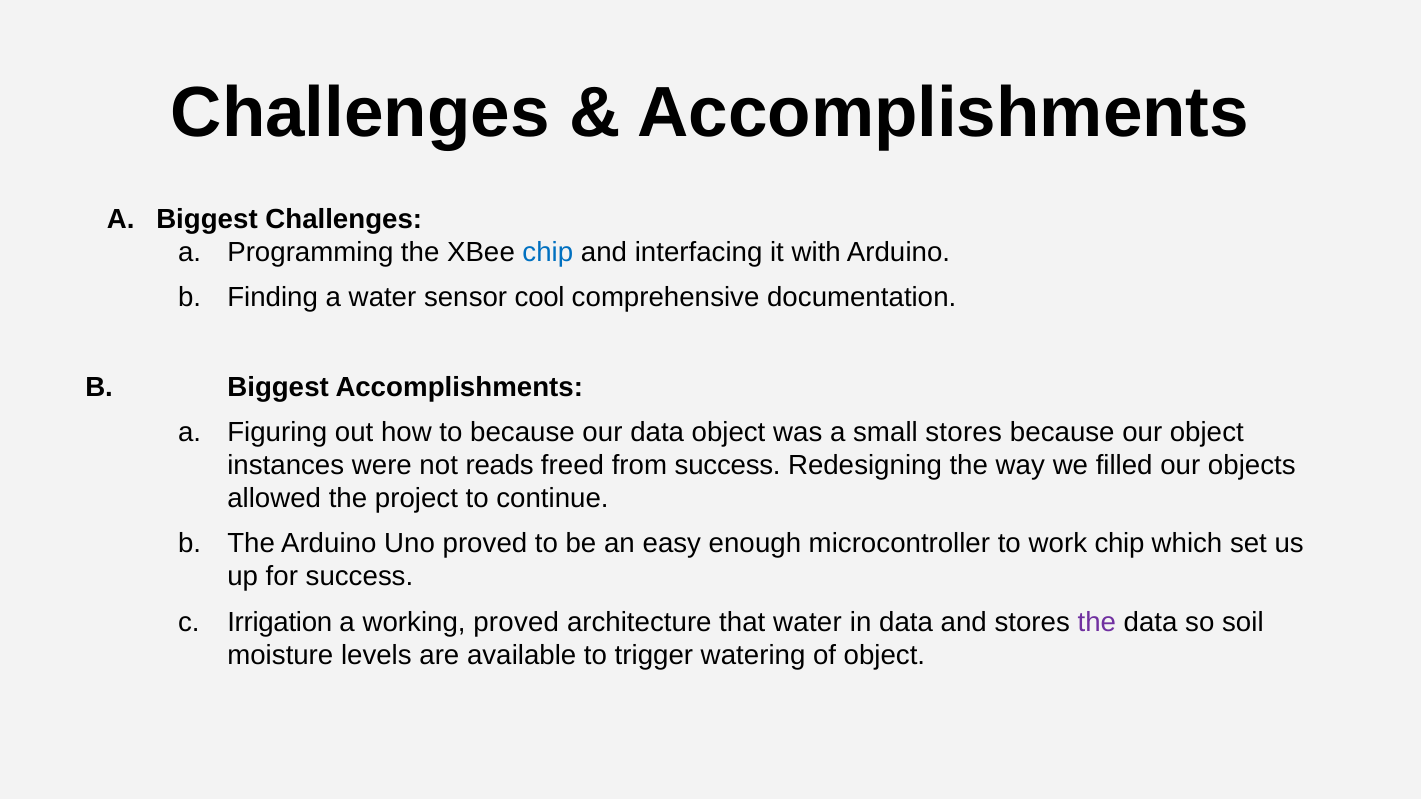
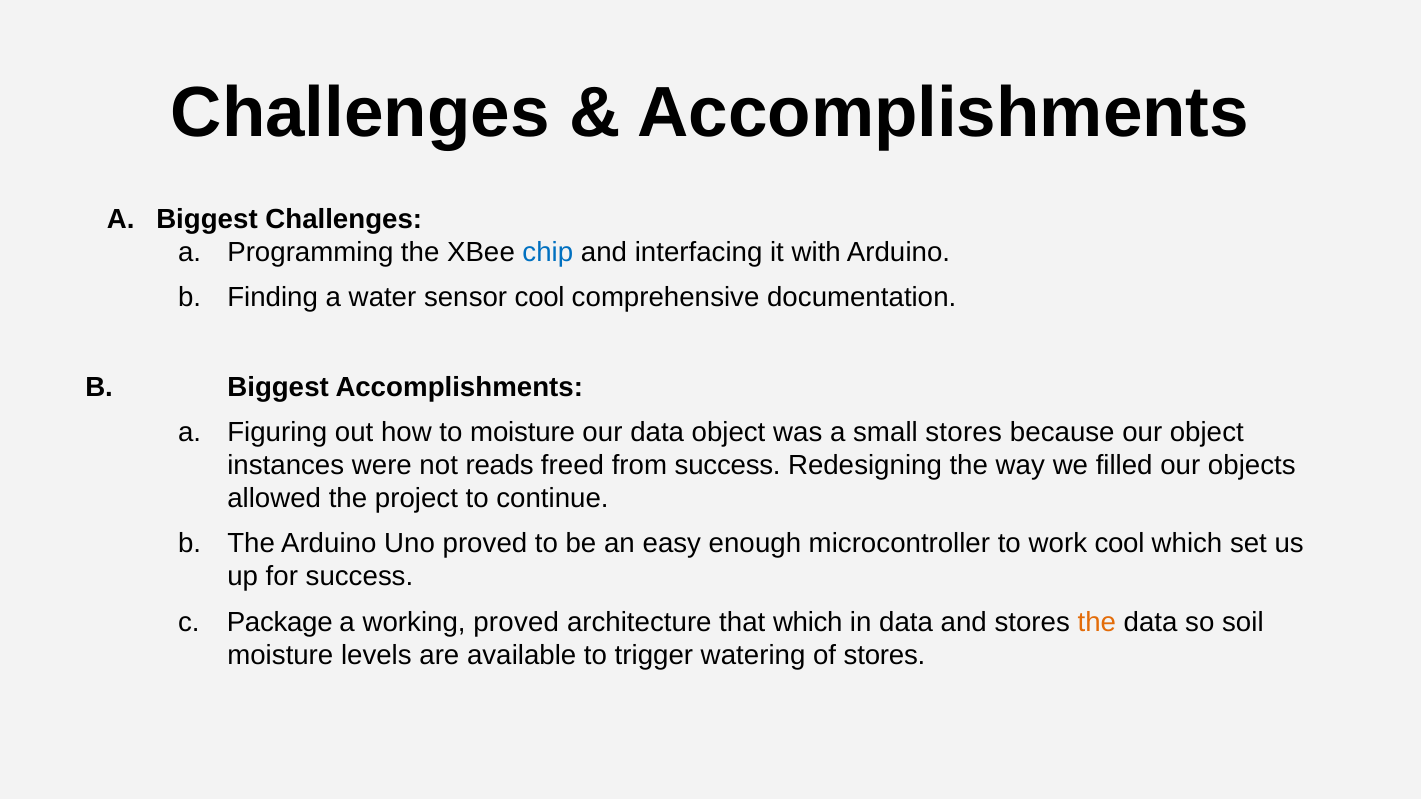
to because: because -> moisture
work chip: chip -> cool
Irrigation: Irrigation -> Package
that water: water -> which
the at (1097, 622) colour: purple -> orange
of object: object -> stores
